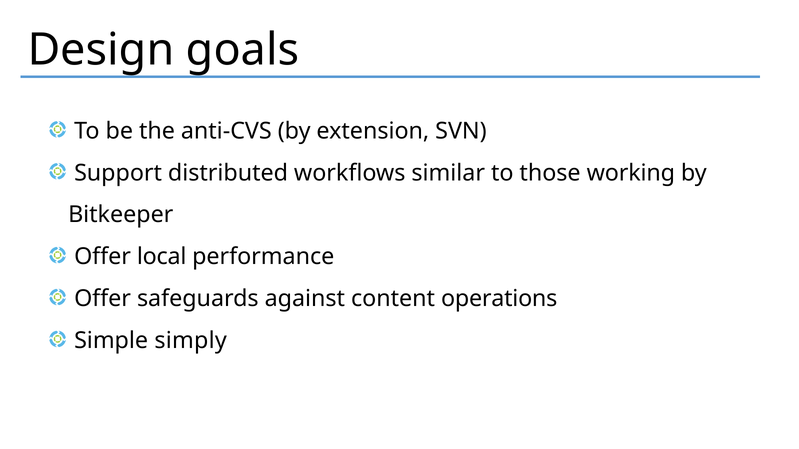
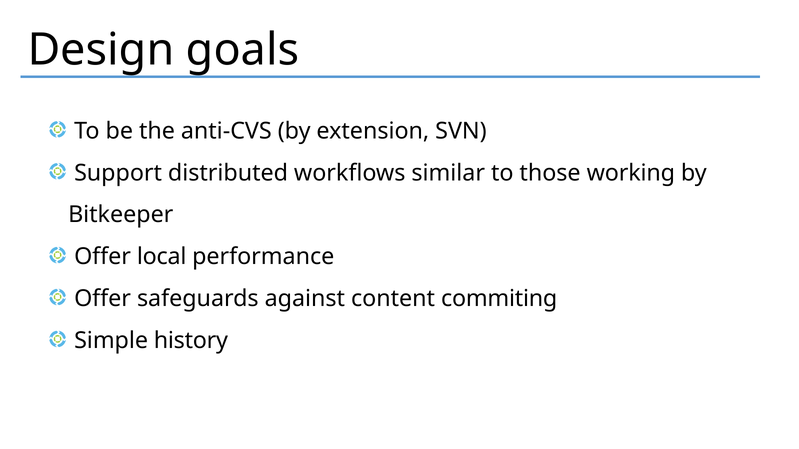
operations: operations -> commiting
simply: simply -> history
